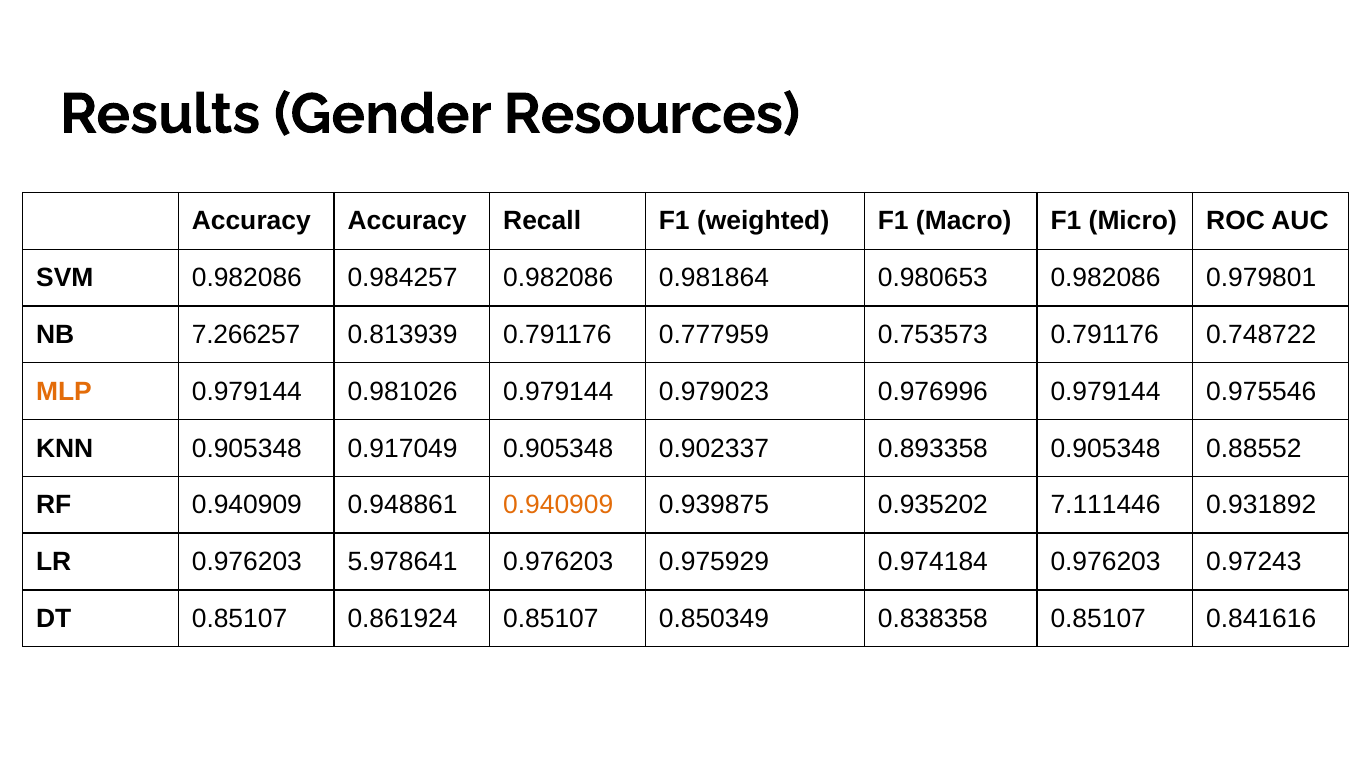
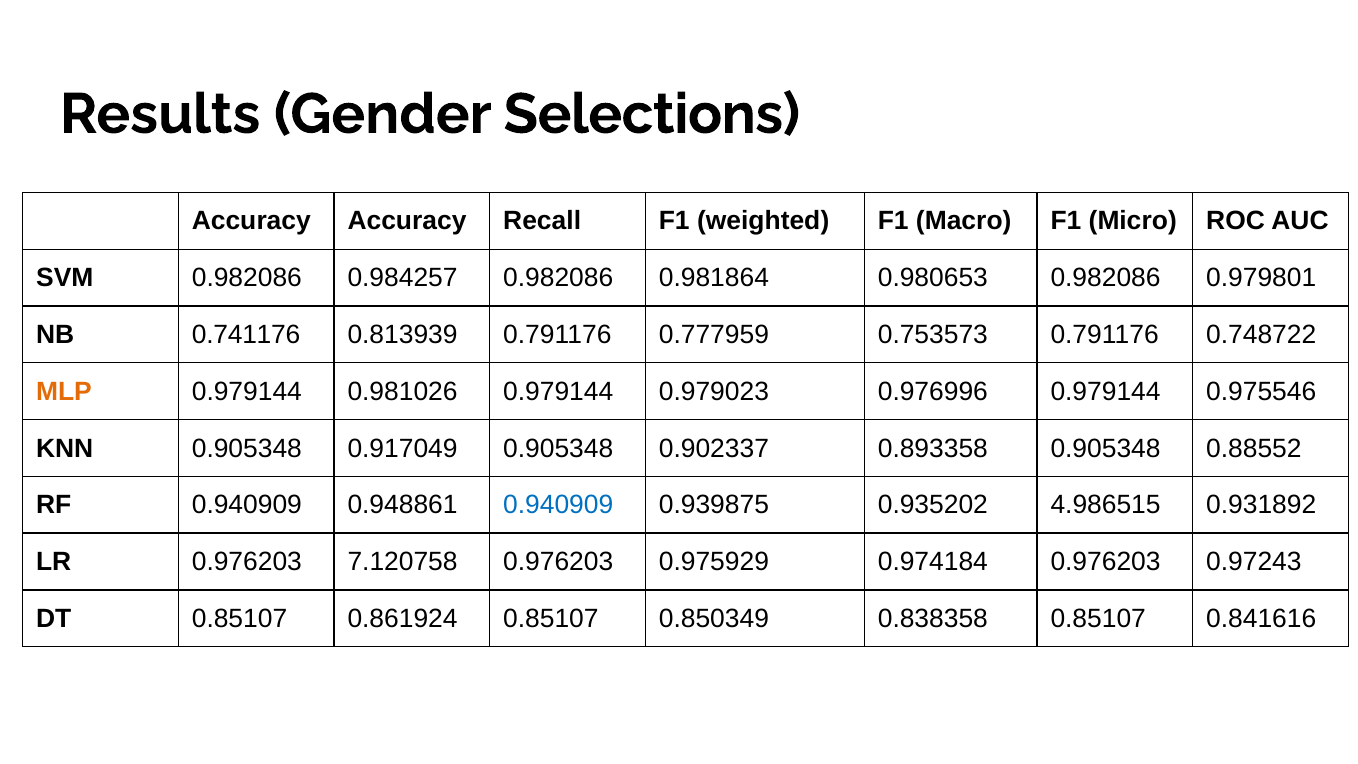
Resources: Resources -> Selections
7.266257: 7.266257 -> 0.741176
0.940909 at (558, 505) colour: orange -> blue
7.111446: 7.111446 -> 4.986515
5.978641: 5.978641 -> 7.120758
